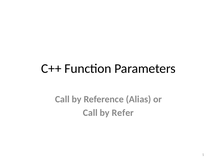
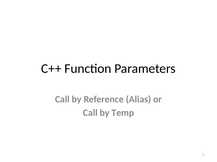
Refer: Refer -> Temp
